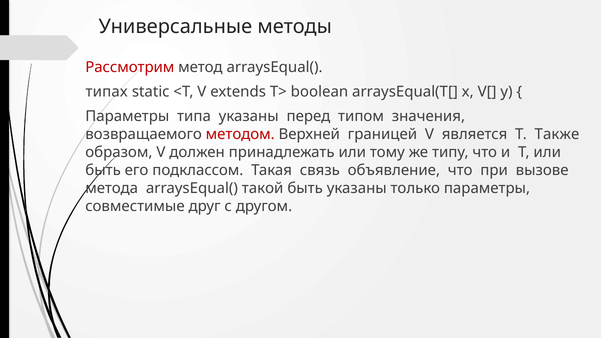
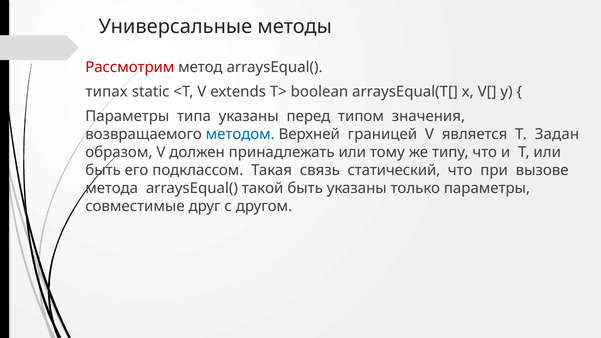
методом colour: red -> blue
Также: Также -> Задан
объявление: объявление -> статический
